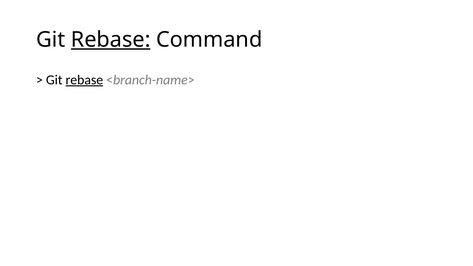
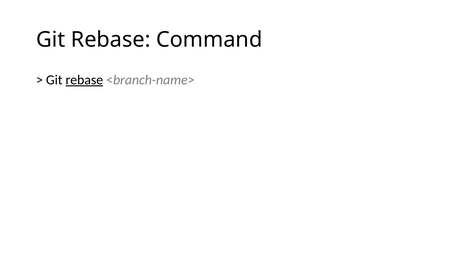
Rebase at (111, 40) underline: present -> none
